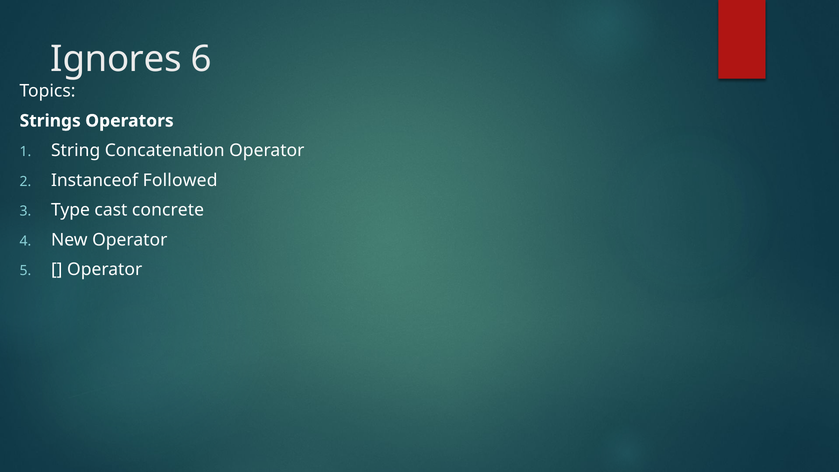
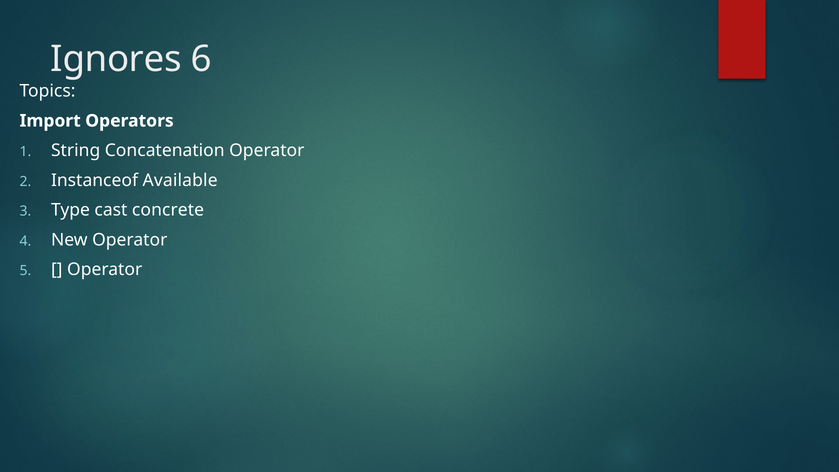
Strings: Strings -> Import
Followed: Followed -> Available
